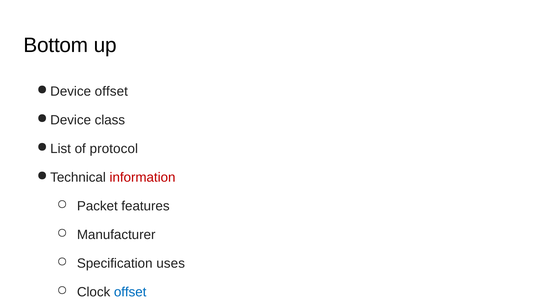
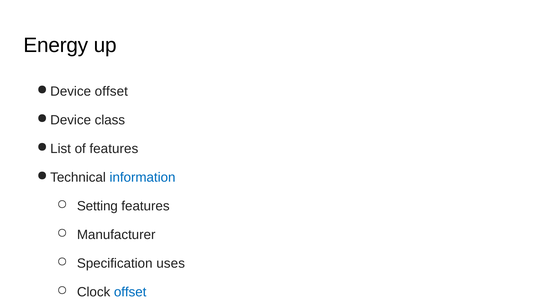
Bottom: Bottom -> Energy
of protocol: protocol -> features
information colour: red -> blue
Packet: Packet -> Setting
